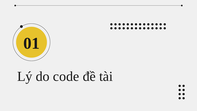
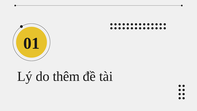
code: code -> thêm
